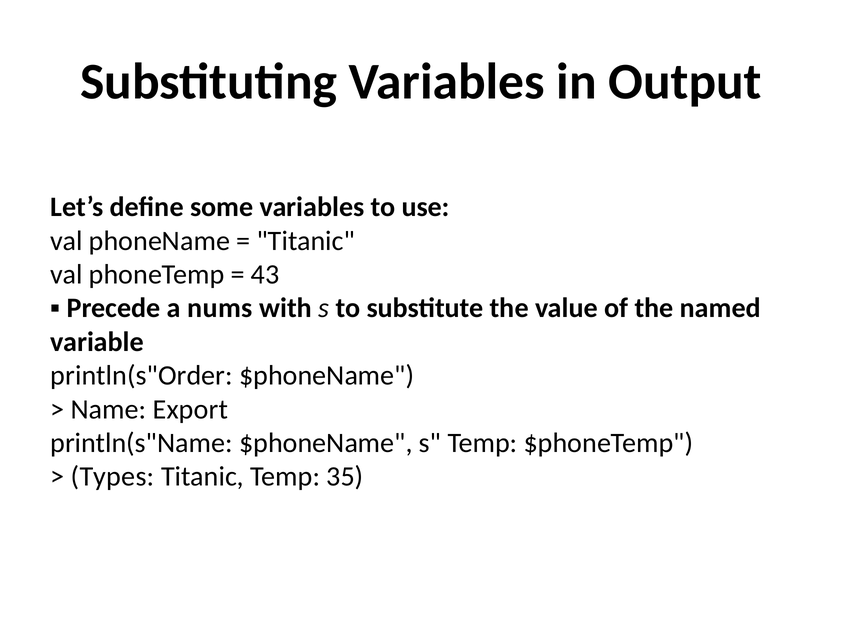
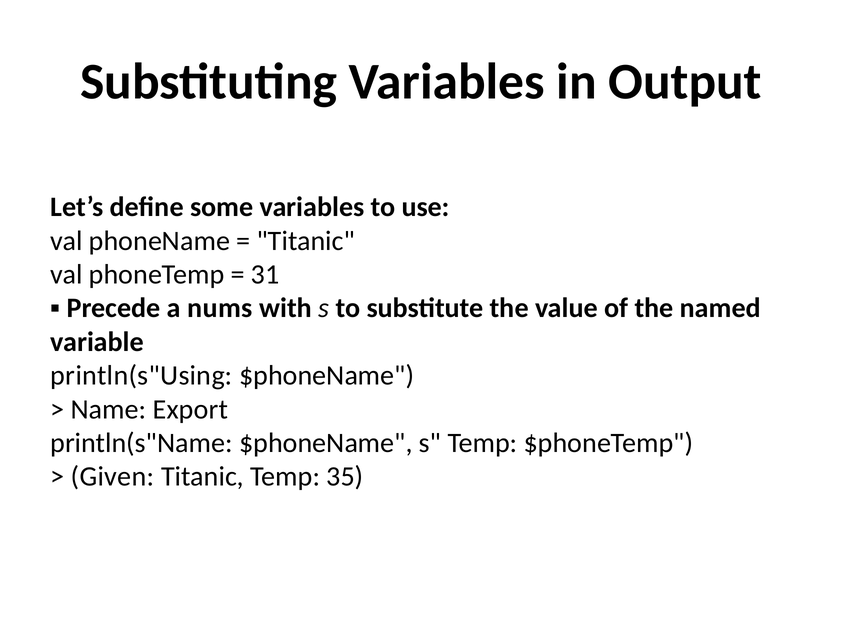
43: 43 -> 31
println(s"Order: println(s"Order -> println(s"Using
Types: Types -> Given
